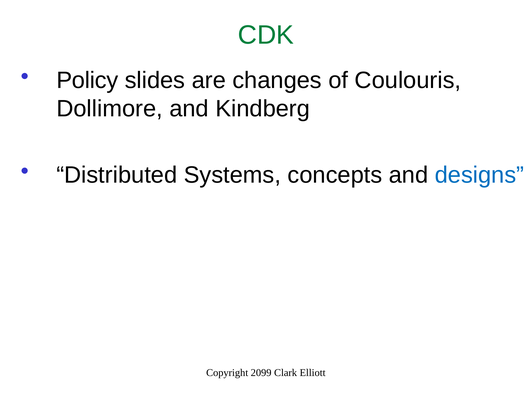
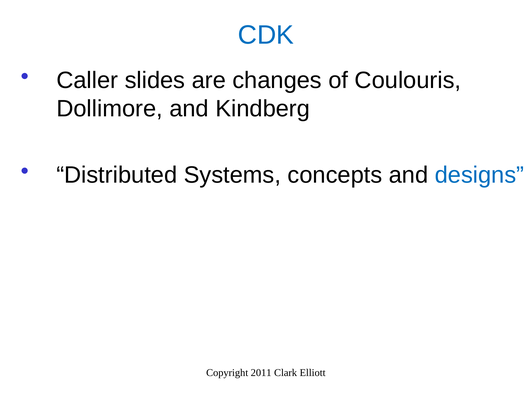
CDK colour: green -> blue
Policy: Policy -> Caller
2099: 2099 -> 2011
